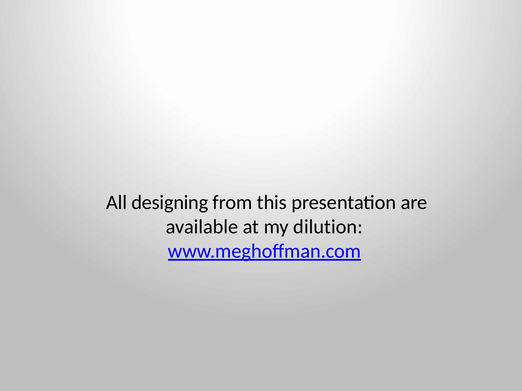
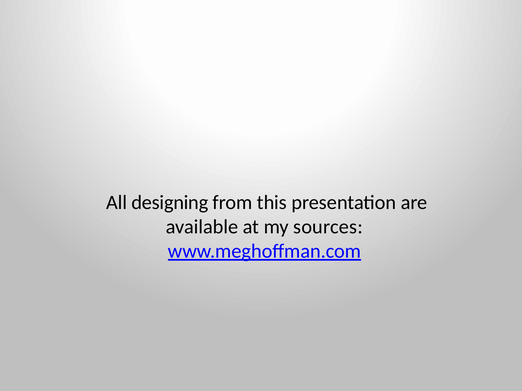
dilution: dilution -> sources
